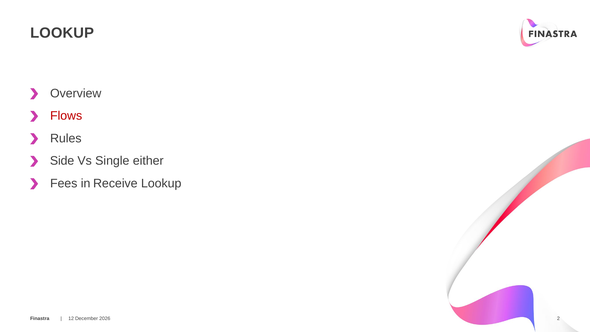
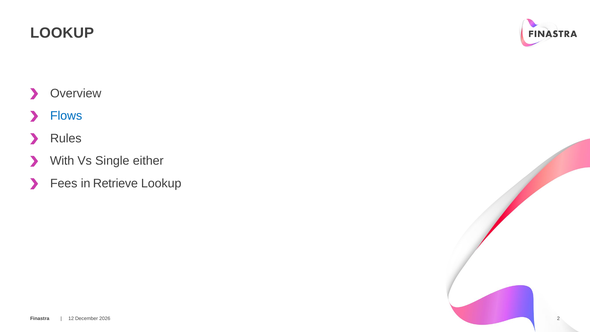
Flows colour: red -> blue
Side: Side -> With
Receive: Receive -> Retrieve
